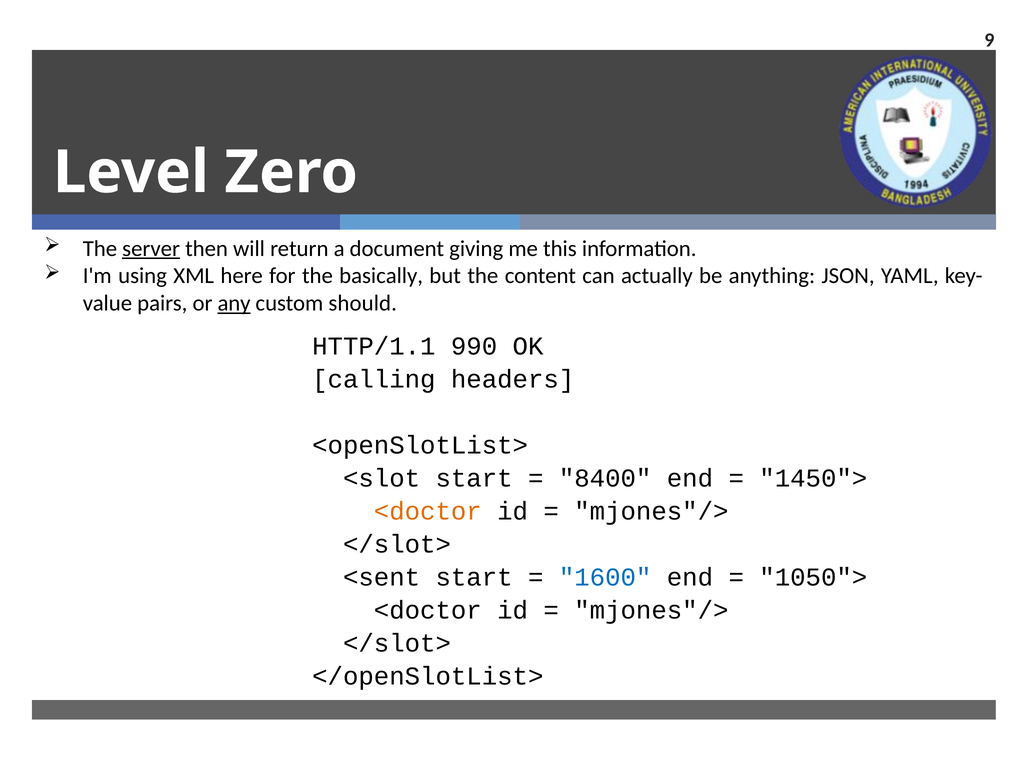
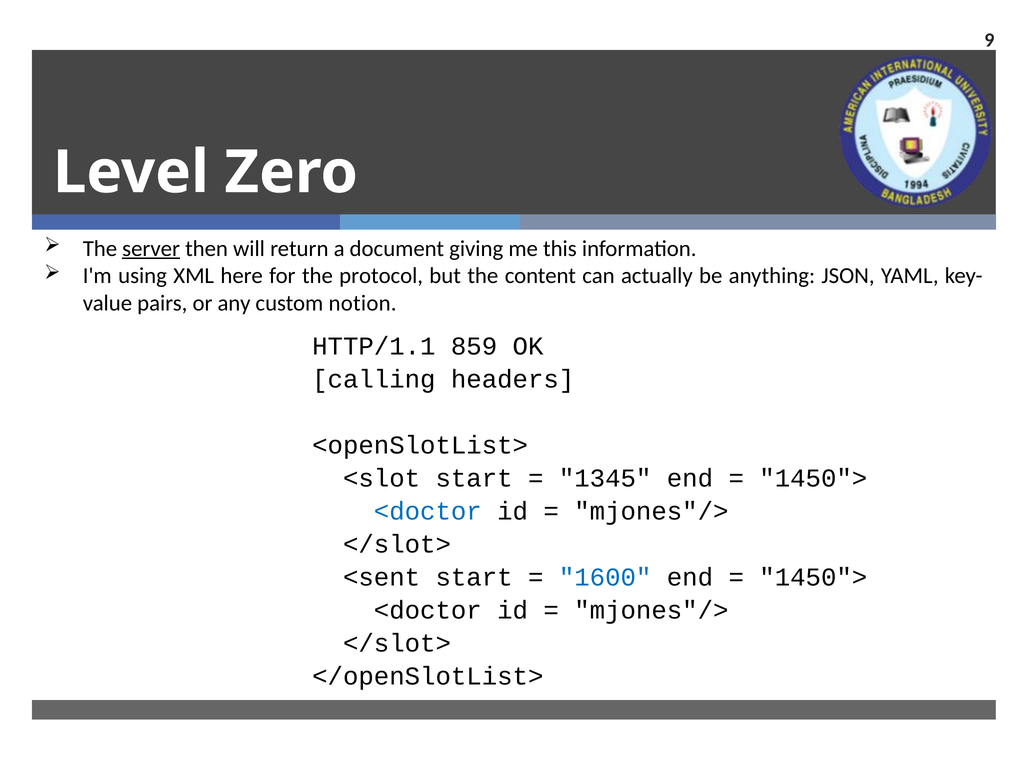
basically: basically -> protocol
any underline: present -> none
should: should -> notion
990: 990 -> 859
8400: 8400 -> 1345
<doctor at (428, 511) colour: orange -> blue
1050"> at (813, 577): 1050"> -> 1450">
